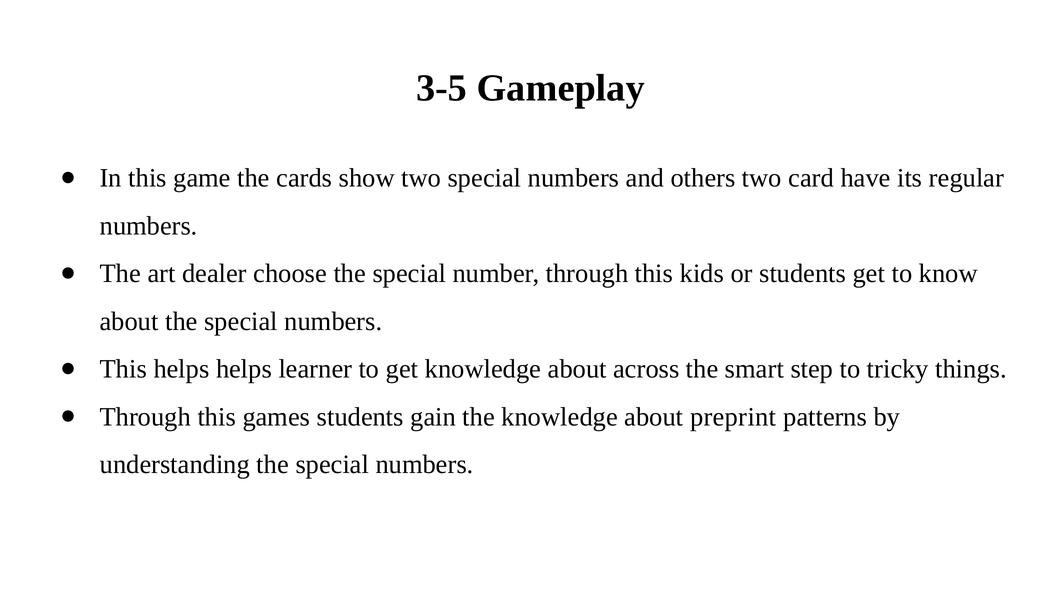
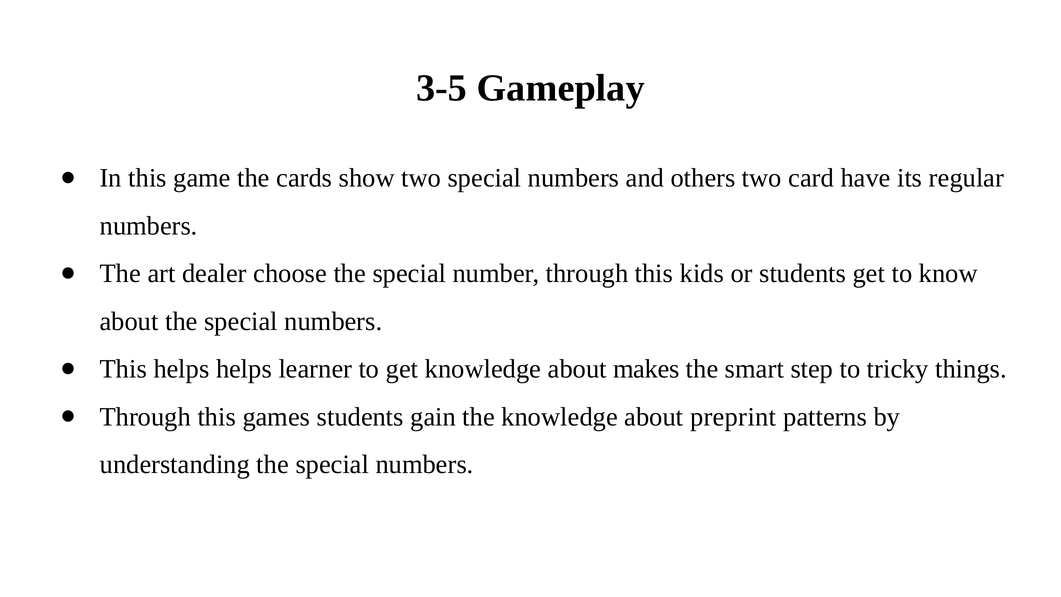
across: across -> makes
